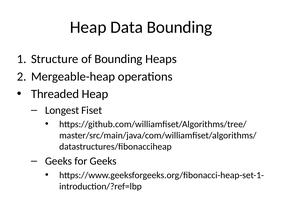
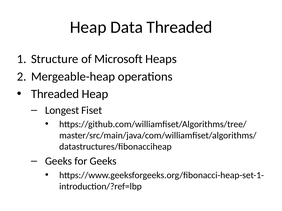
Data Bounding: Bounding -> Threaded
of Bounding: Bounding -> Microsoft
